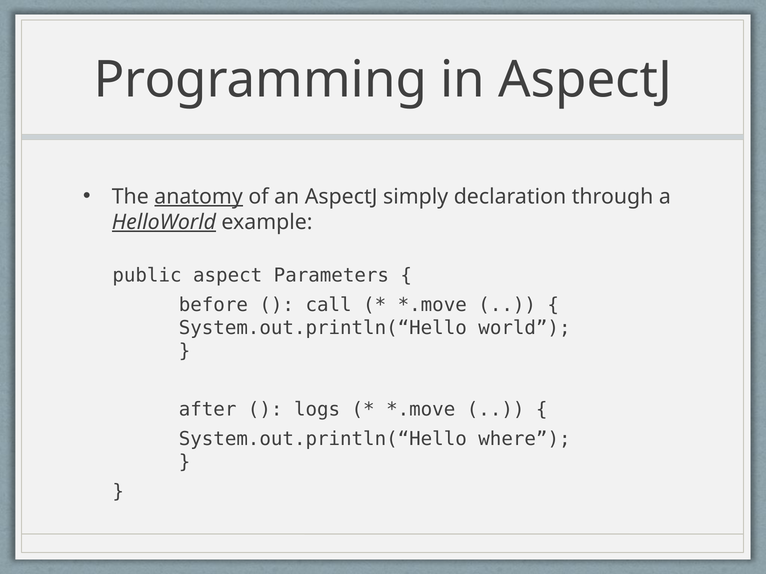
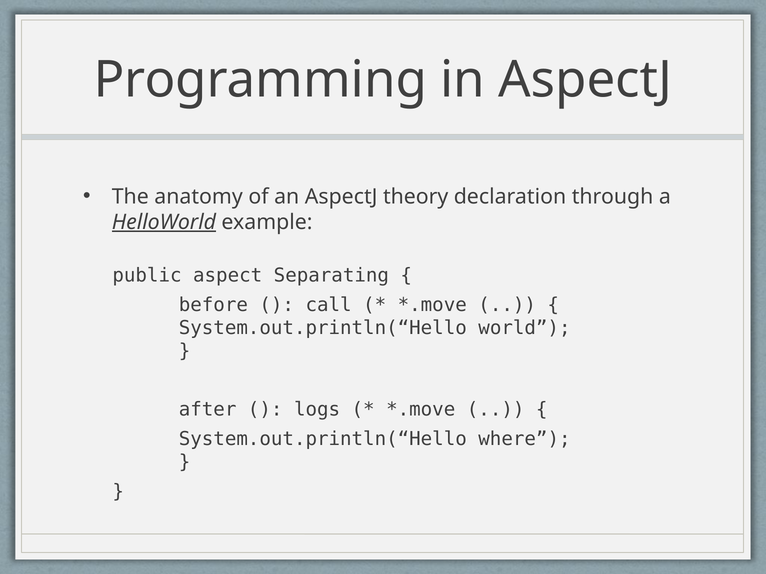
anatomy underline: present -> none
simply: simply -> theory
Parameters: Parameters -> Separating
